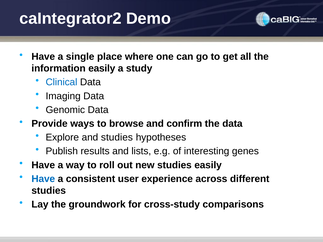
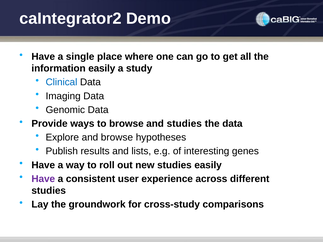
and confirm: confirm -> studies
and studies: studies -> browse
Have at (43, 179) colour: blue -> purple
